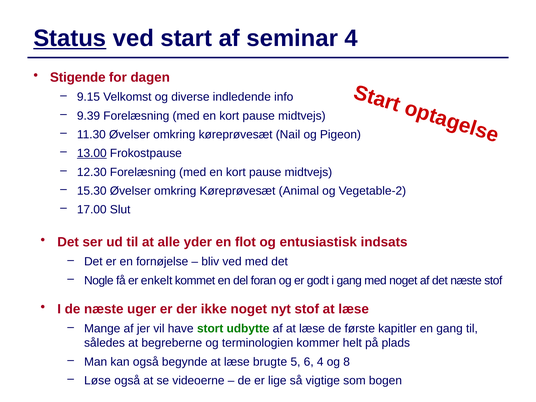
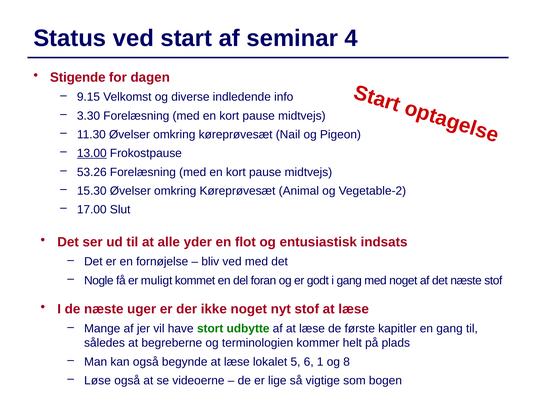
Status underline: present -> none
9.39: 9.39 -> 3.30
12.30: 12.30 -> 53.26
enkelt: enkelt -> muligt
brugte: brugte -> lokalet
6 4: 4 -> 1
